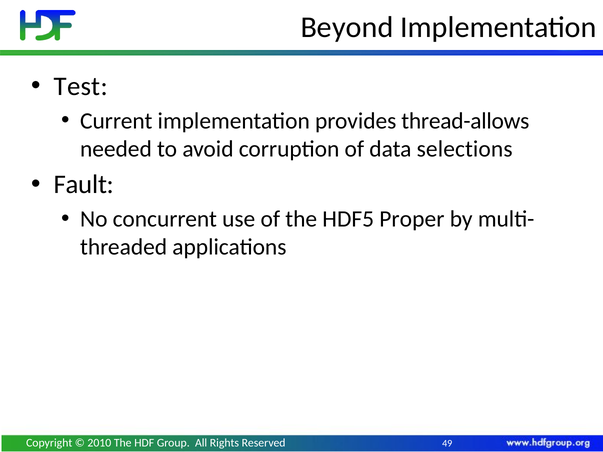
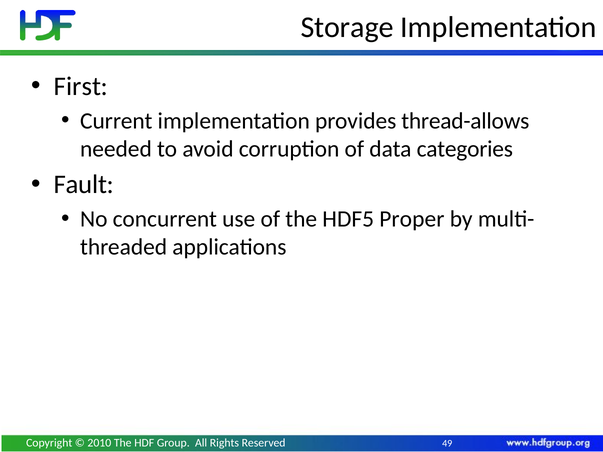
Beyond: Beyond -> Storage
Test: Test -> First
selections: selections -> categories
